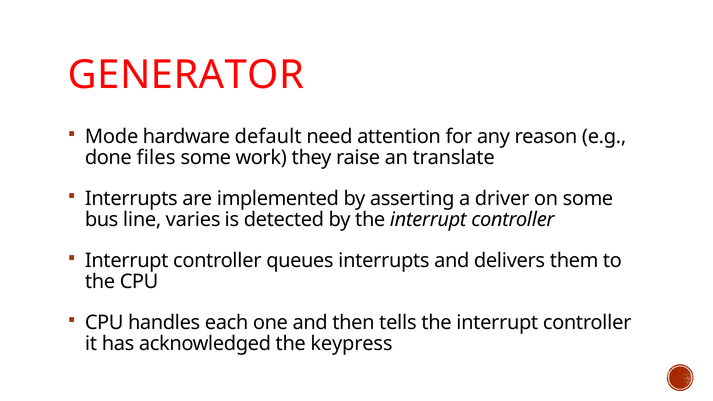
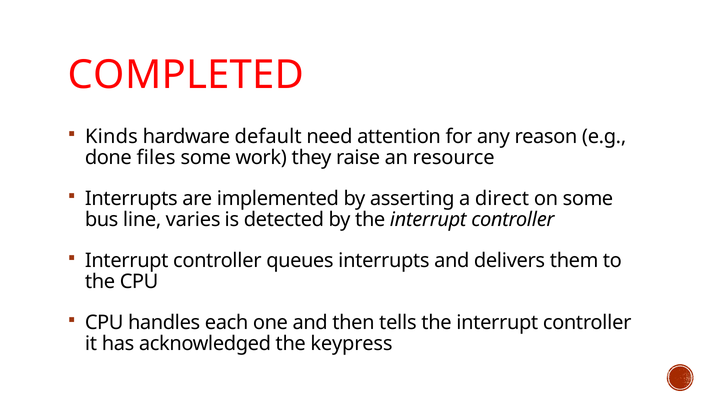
GENERATOR: GENERATOR -> COMPLETED
Mode: Mode -> Kinds
translate: translate -> resource
driver: driver -> direct
